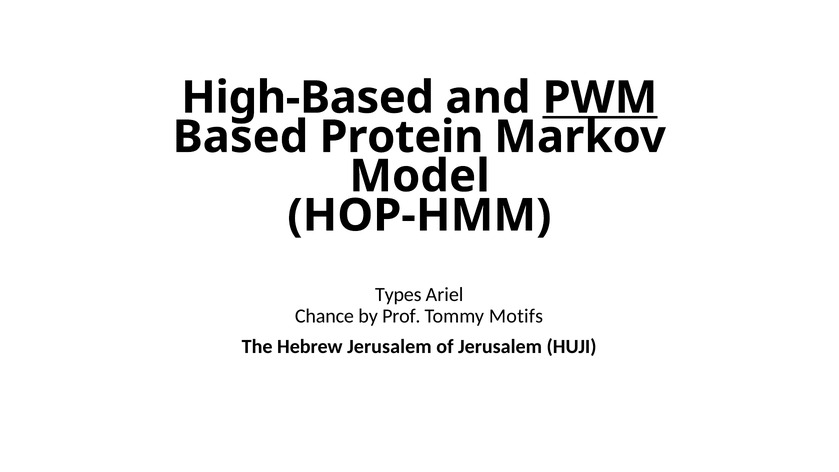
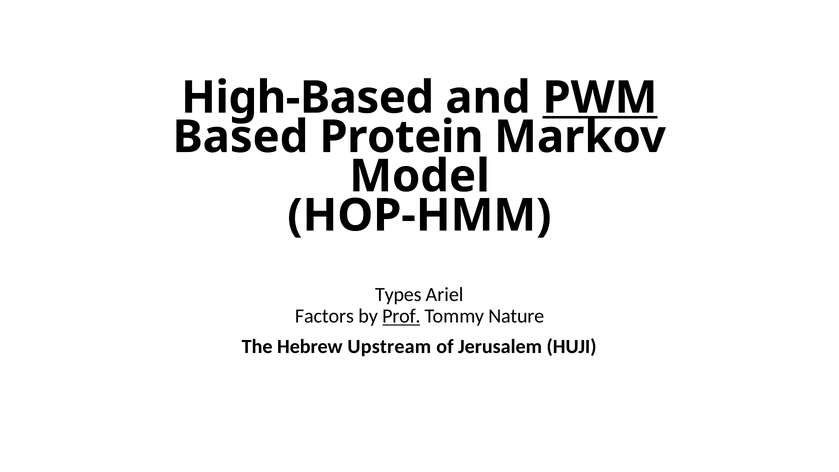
Chance: Chance -> Factors
Prof underline: none -> present
Motifs: Motifs -> Nature
Hebrew Jerusalem: Jerusalem -> Upstream
